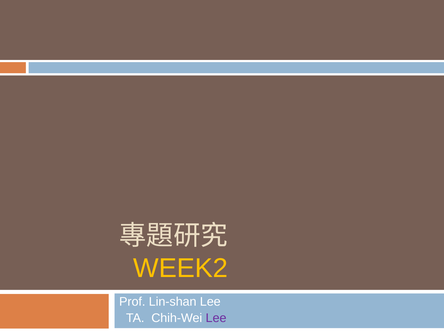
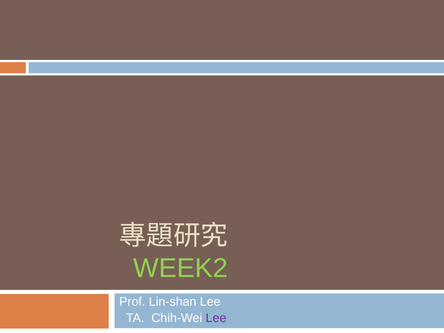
WEEK2 colour: yellow -> light green
